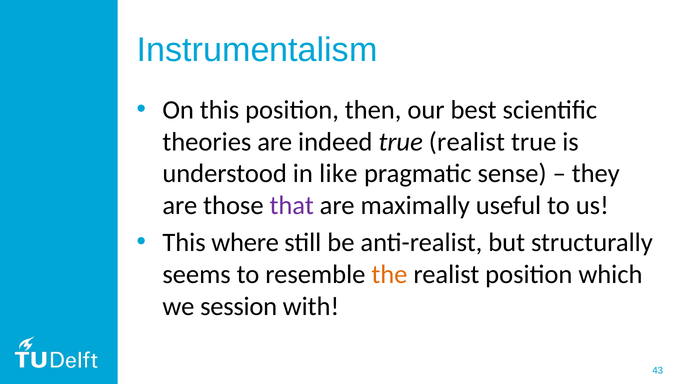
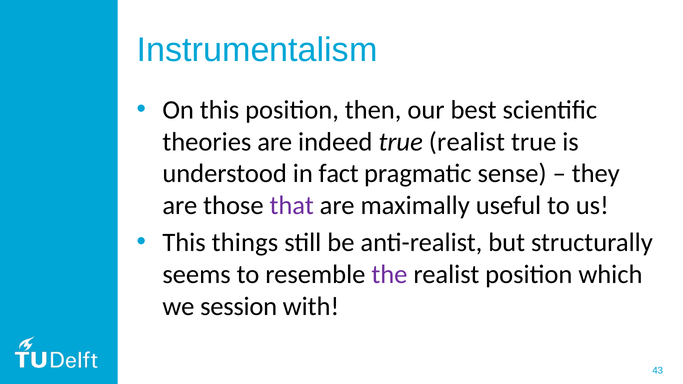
like: like -> fact
where: where -> things
the colour: orange -> purple
